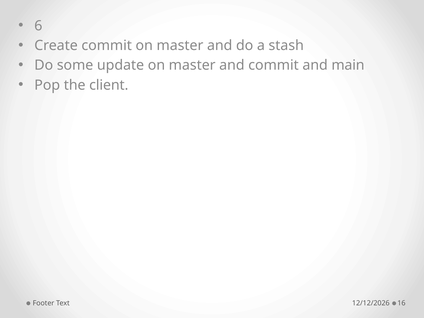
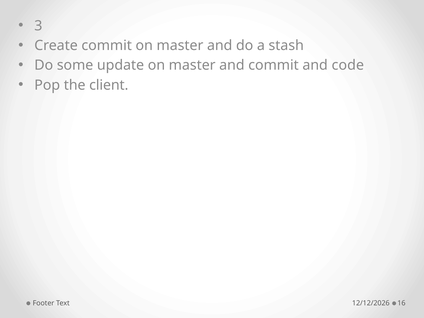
6: 6 -> 3
main: main -> code
